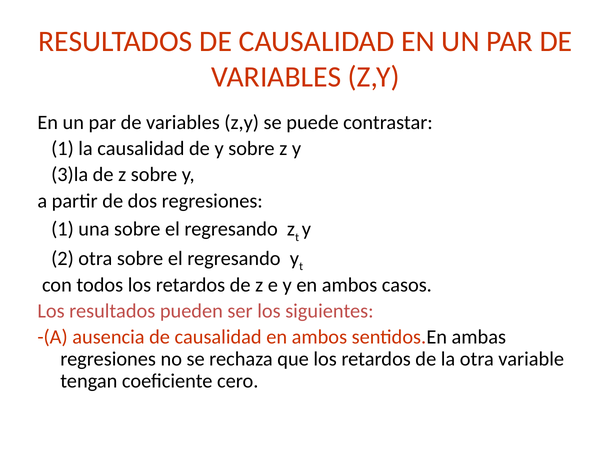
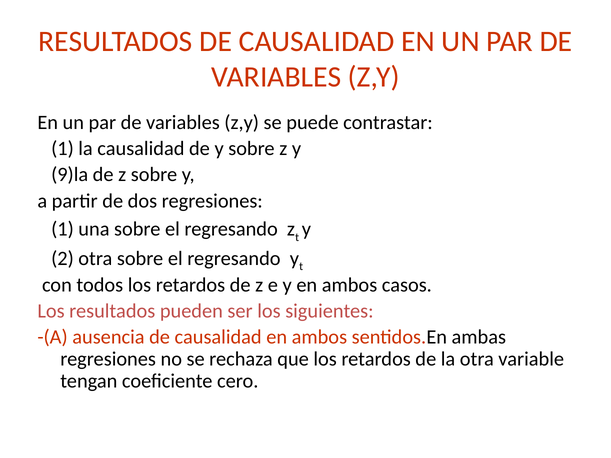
3)la: 3)la -> 9)la
